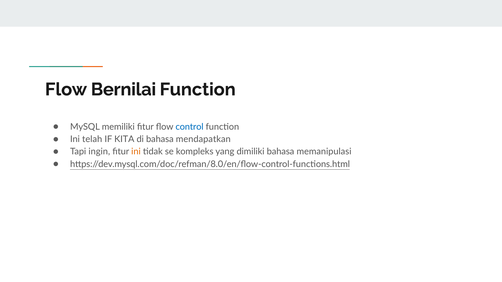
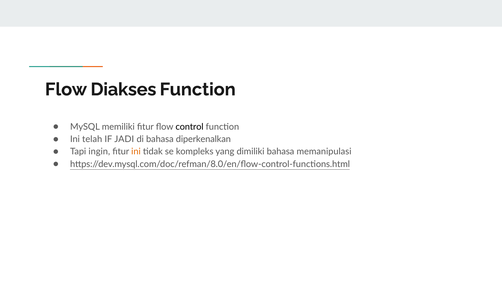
Bernilai: Bernilai -> Diakses
control colour: blue -> black
KITA: KITA -> JADI
mendapatkan: mendapatkan -> diperkenalkan
